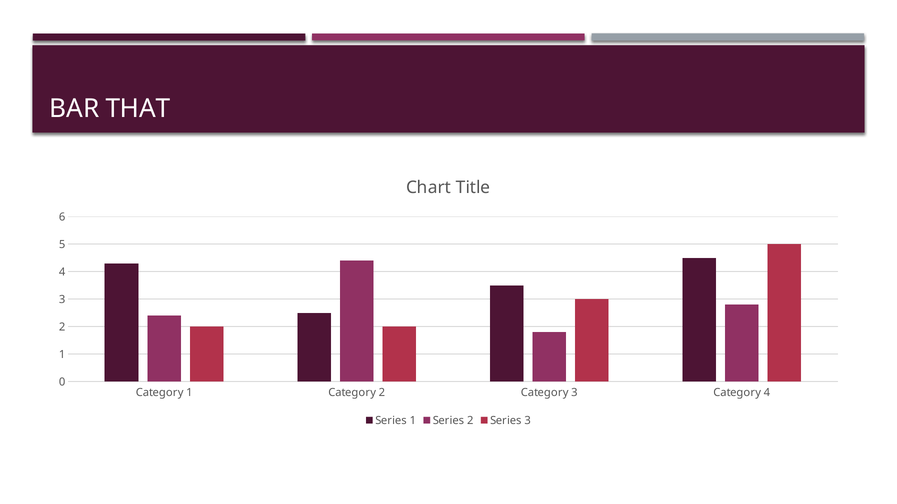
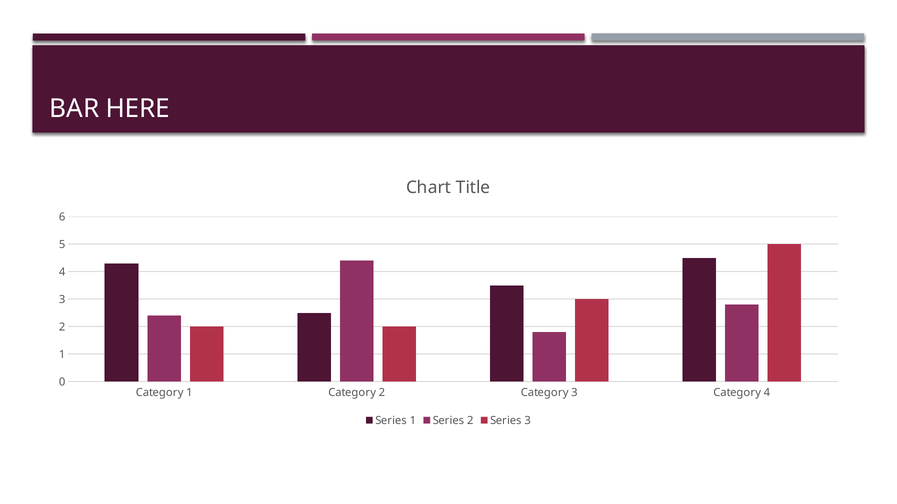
THAT: THAT -> HERE
